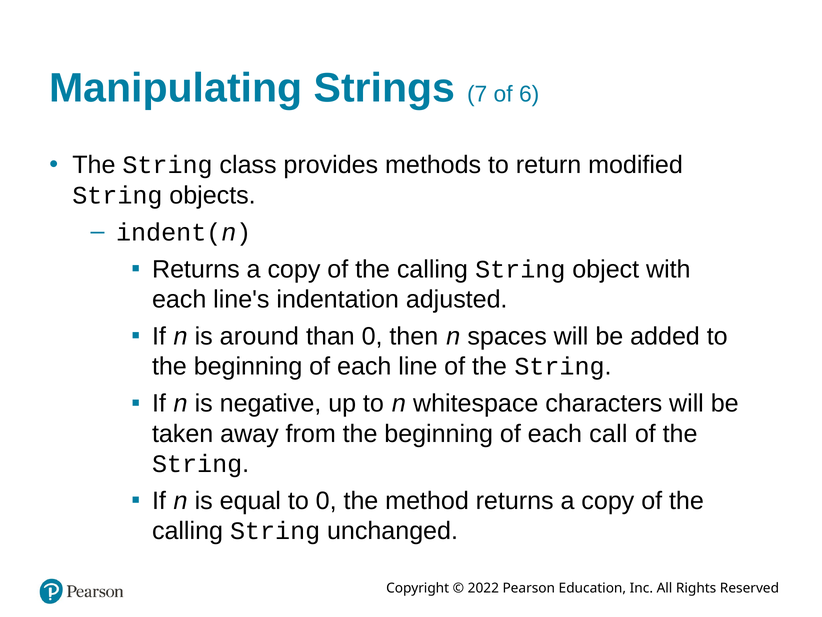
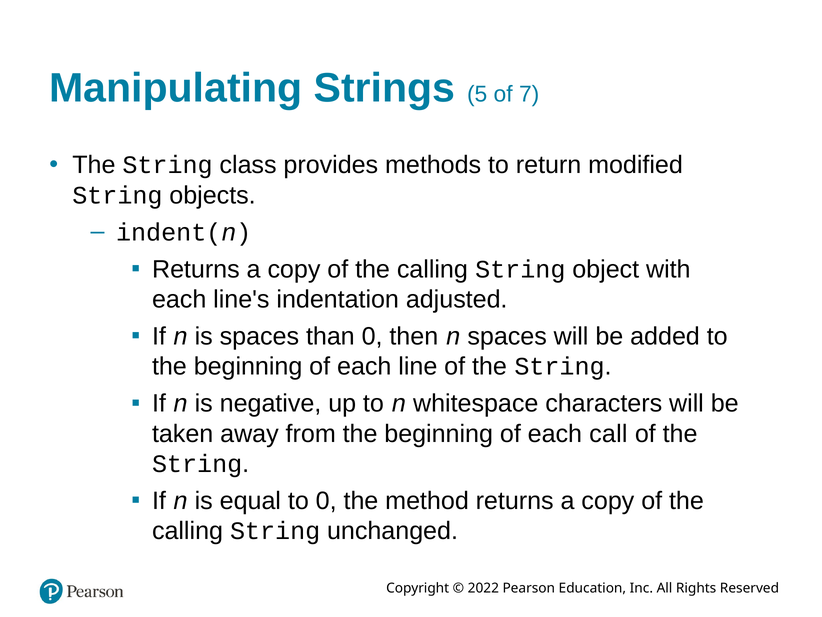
7: 7 -> 5
6: 6 -> 7
is around: around -> spaces
